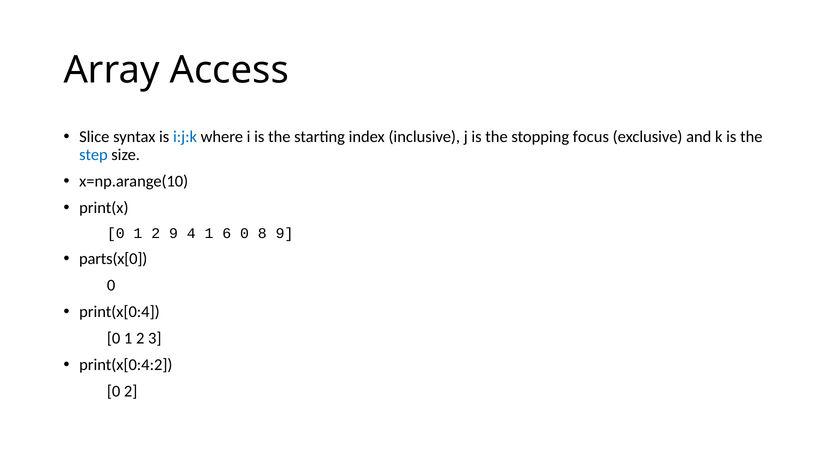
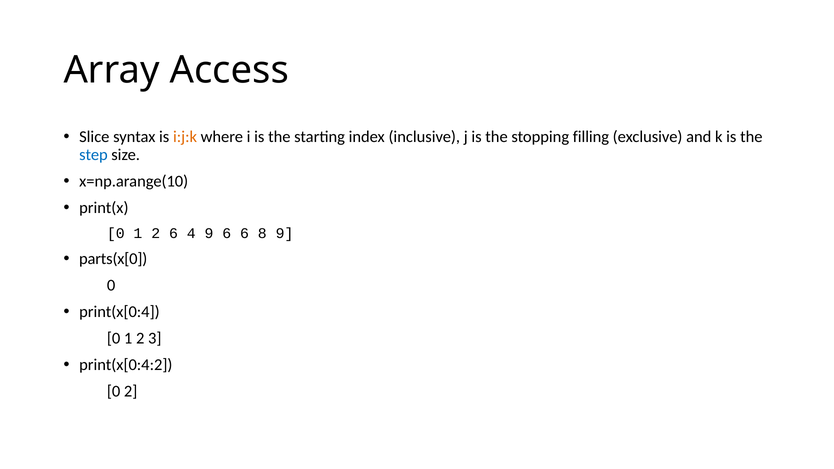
i:j:k colour: blue -> orange
focus: focus -> filling
2 9: 9 -> 6
4 1: 1 -> 9
6 0: 0 -> 6
